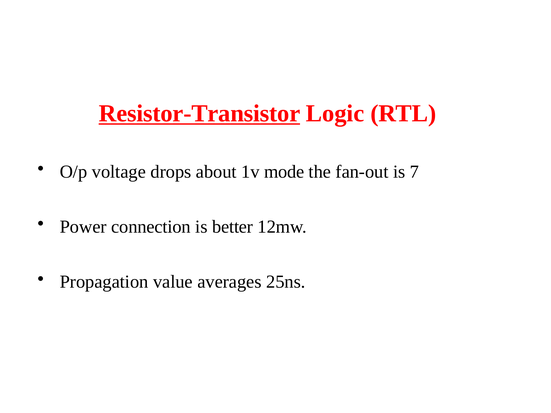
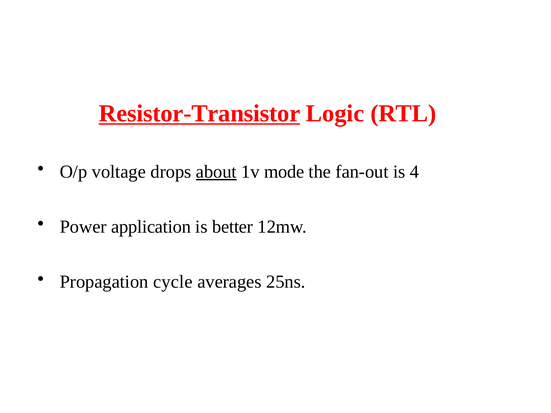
about underline: none -> present
7: 7 -> 4
connection: connection -> application
value: value -> cycle
